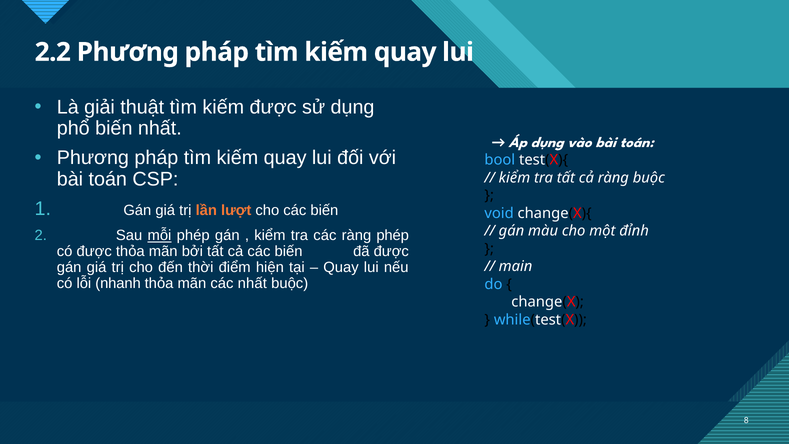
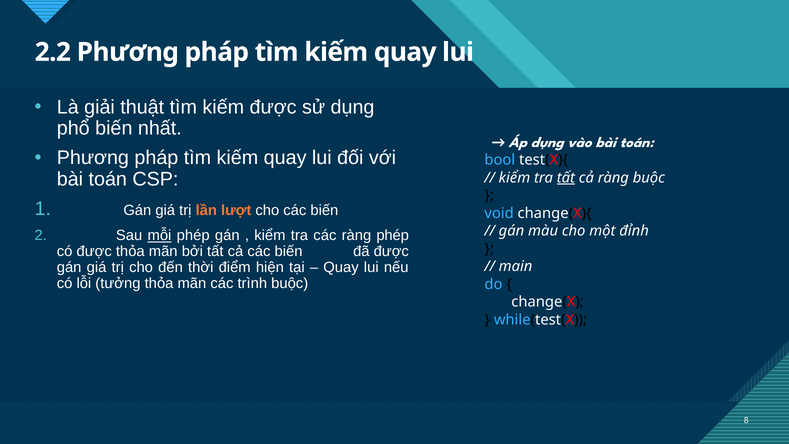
tất at (566, 178) underline: none -> present
nhanh: nhanh -> tưởng
các nhất: nhất -> trình
